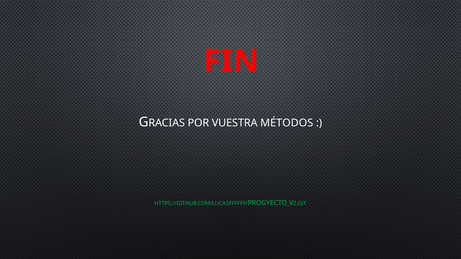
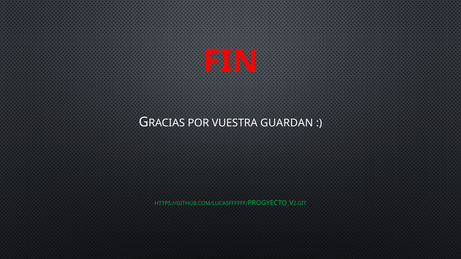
MÉTODOS: MÉTODOS -> GUARDAN
